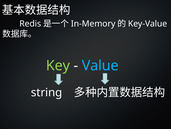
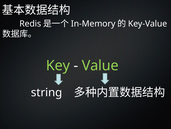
Value colour: light blue -> light green
